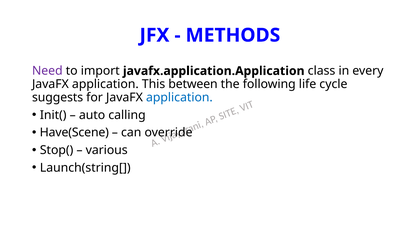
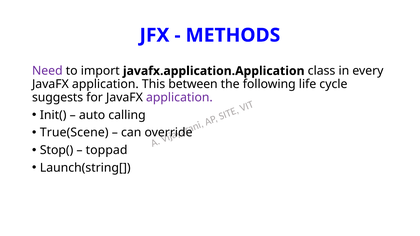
application at (179, 97) colour: blue -> purple
Have(Scene: Have(Scene -> True(Scene
various: various -> toppad
